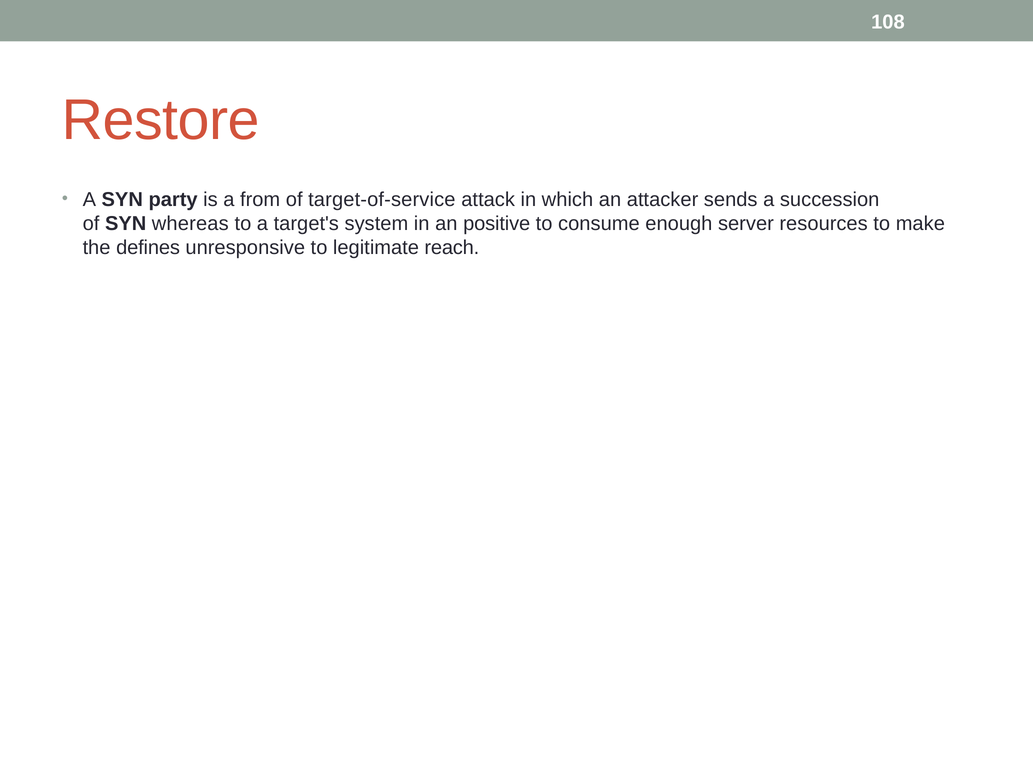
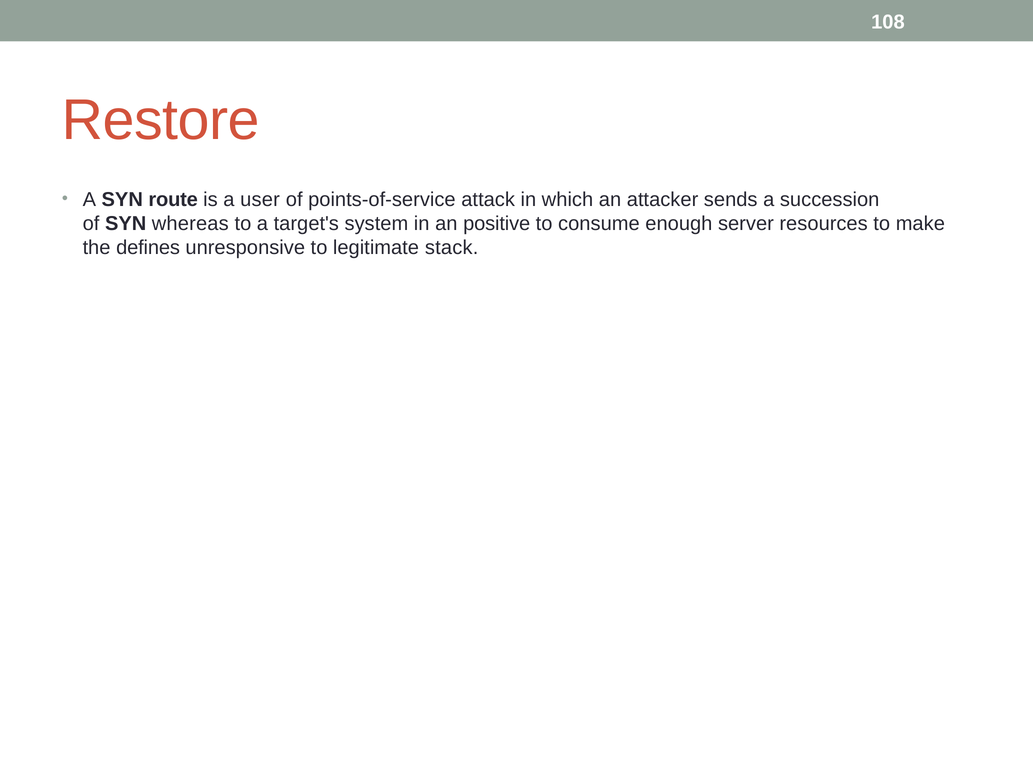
party: party -> route
from: from -> user
target-of-service: target-of-service -> points-of-service
reach: reach -> stack
